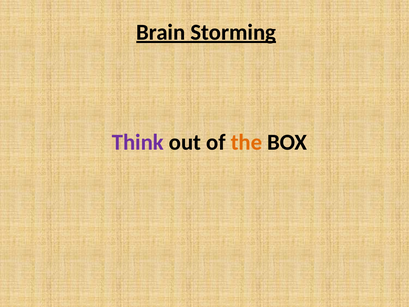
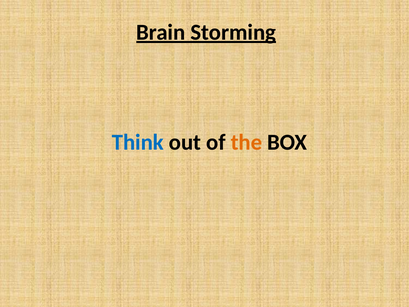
Think colour: purple -> blue
